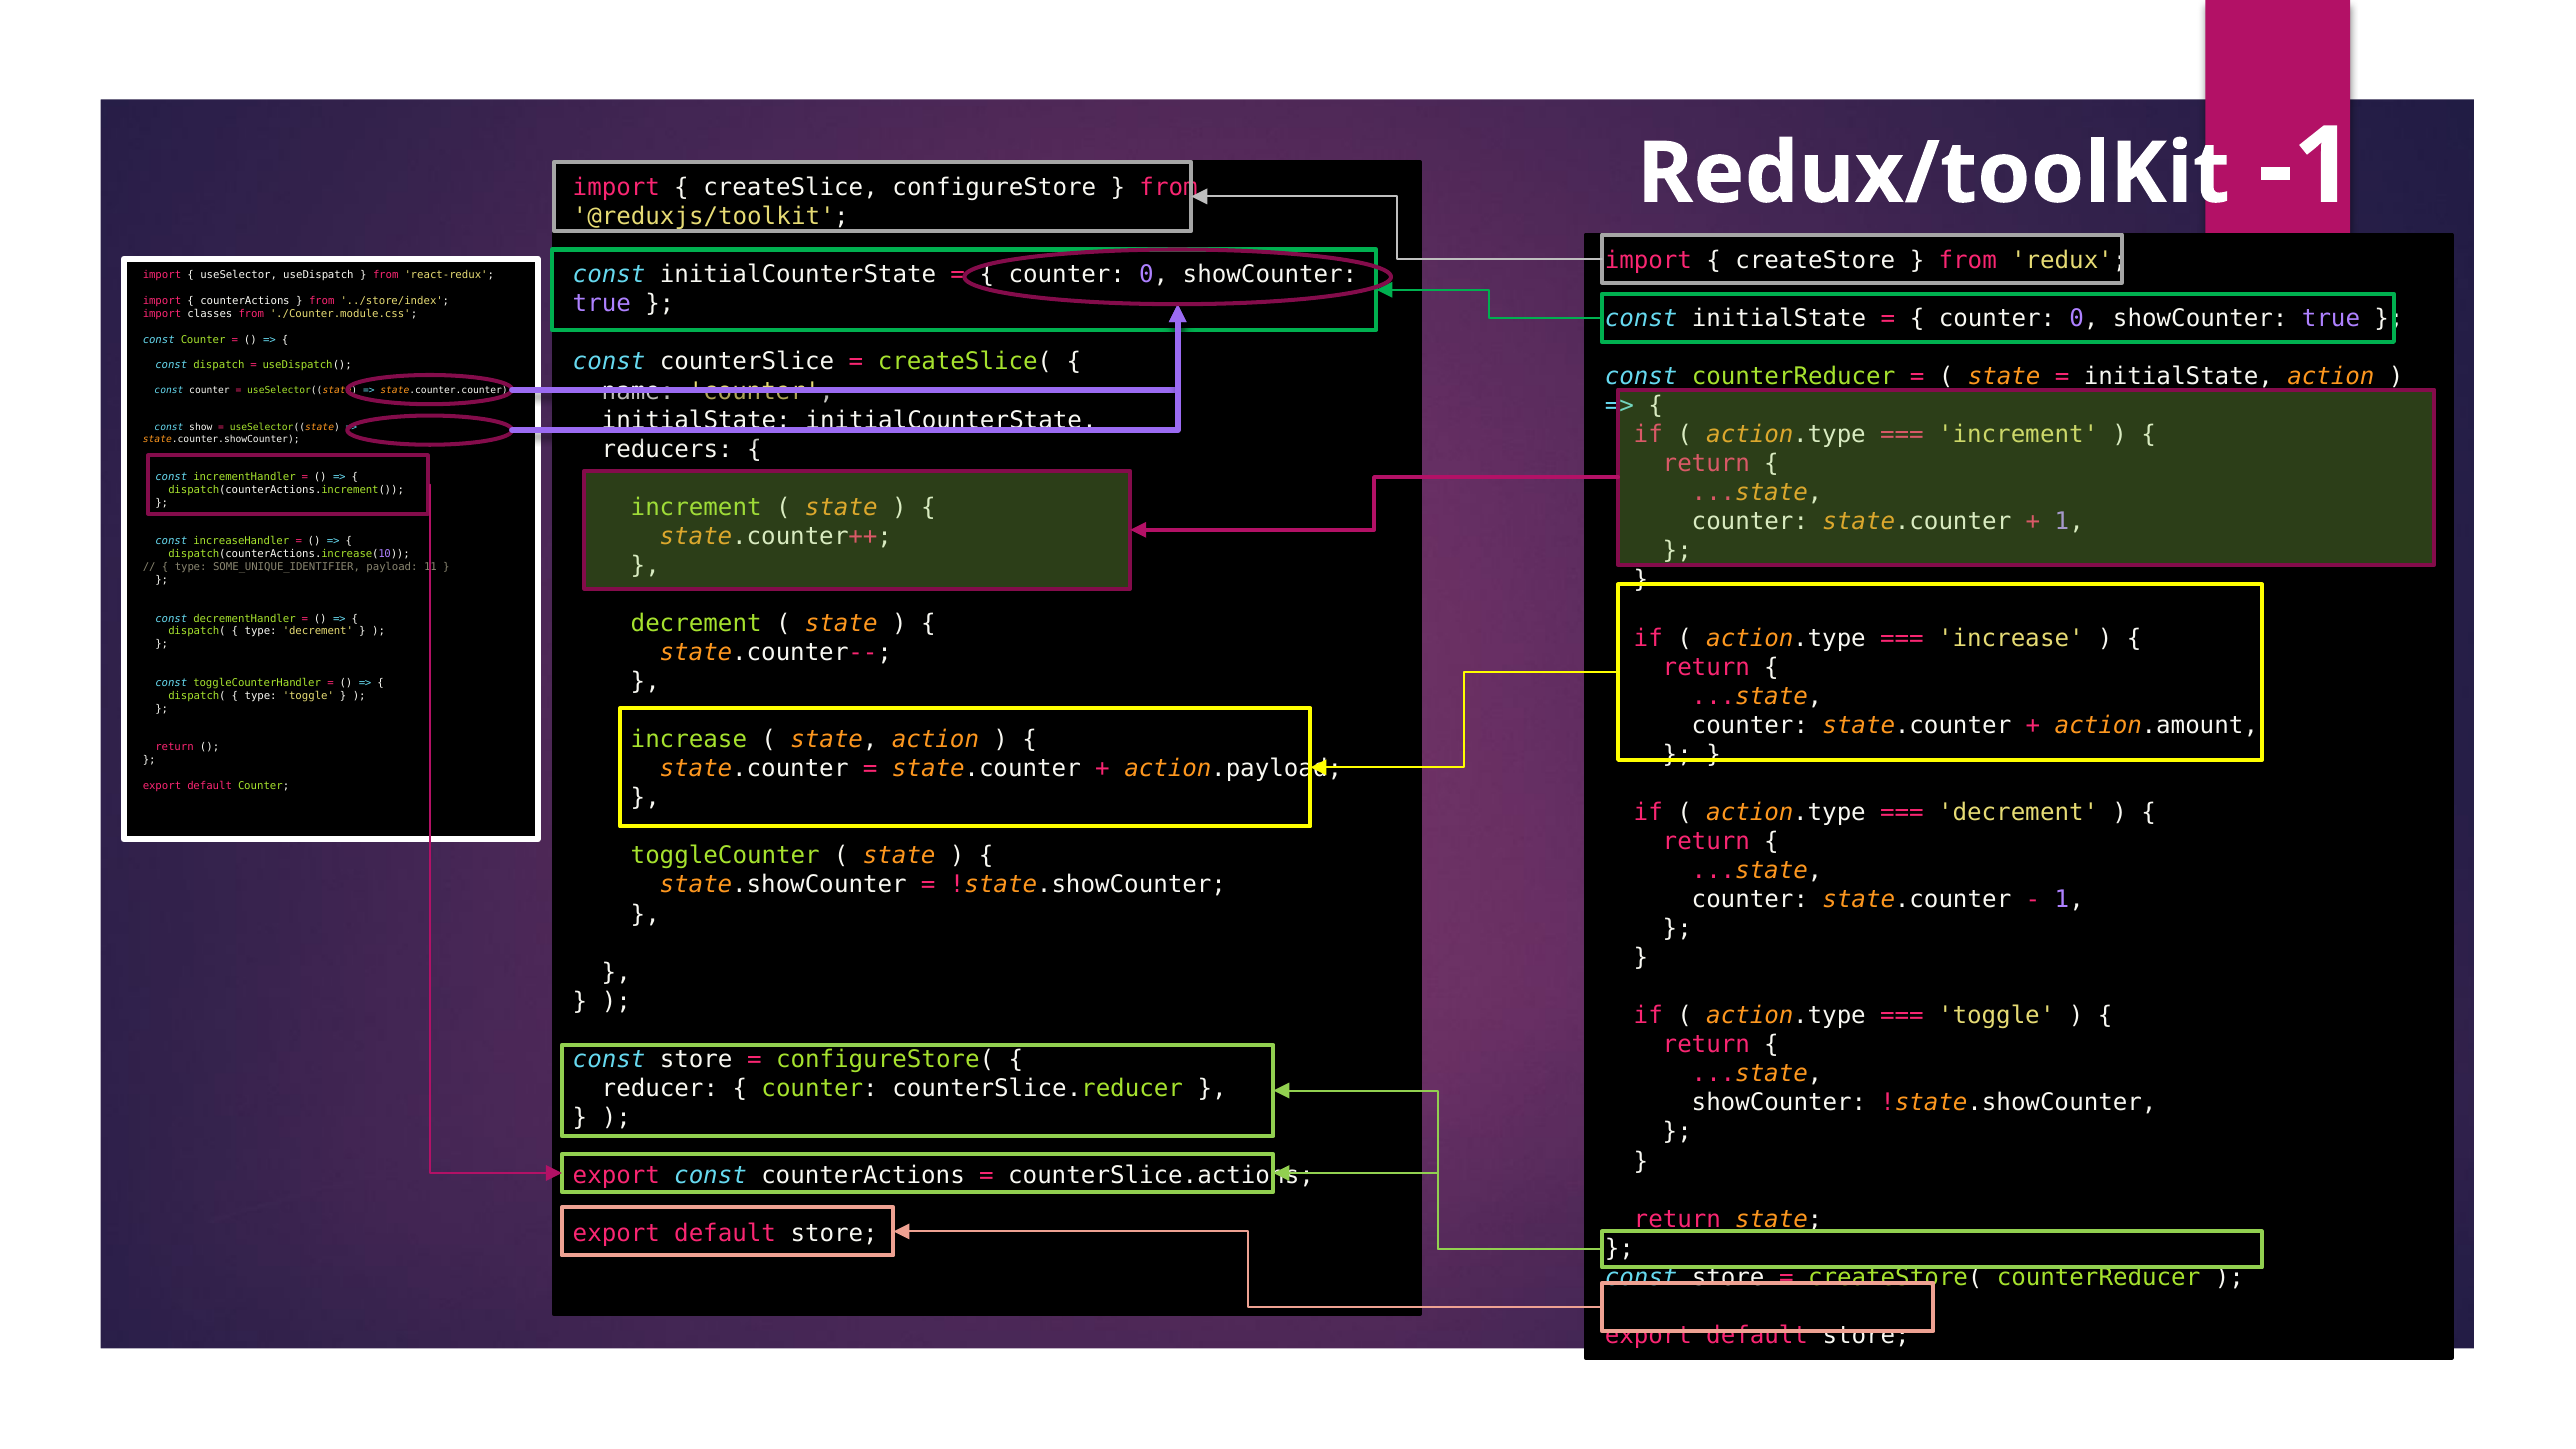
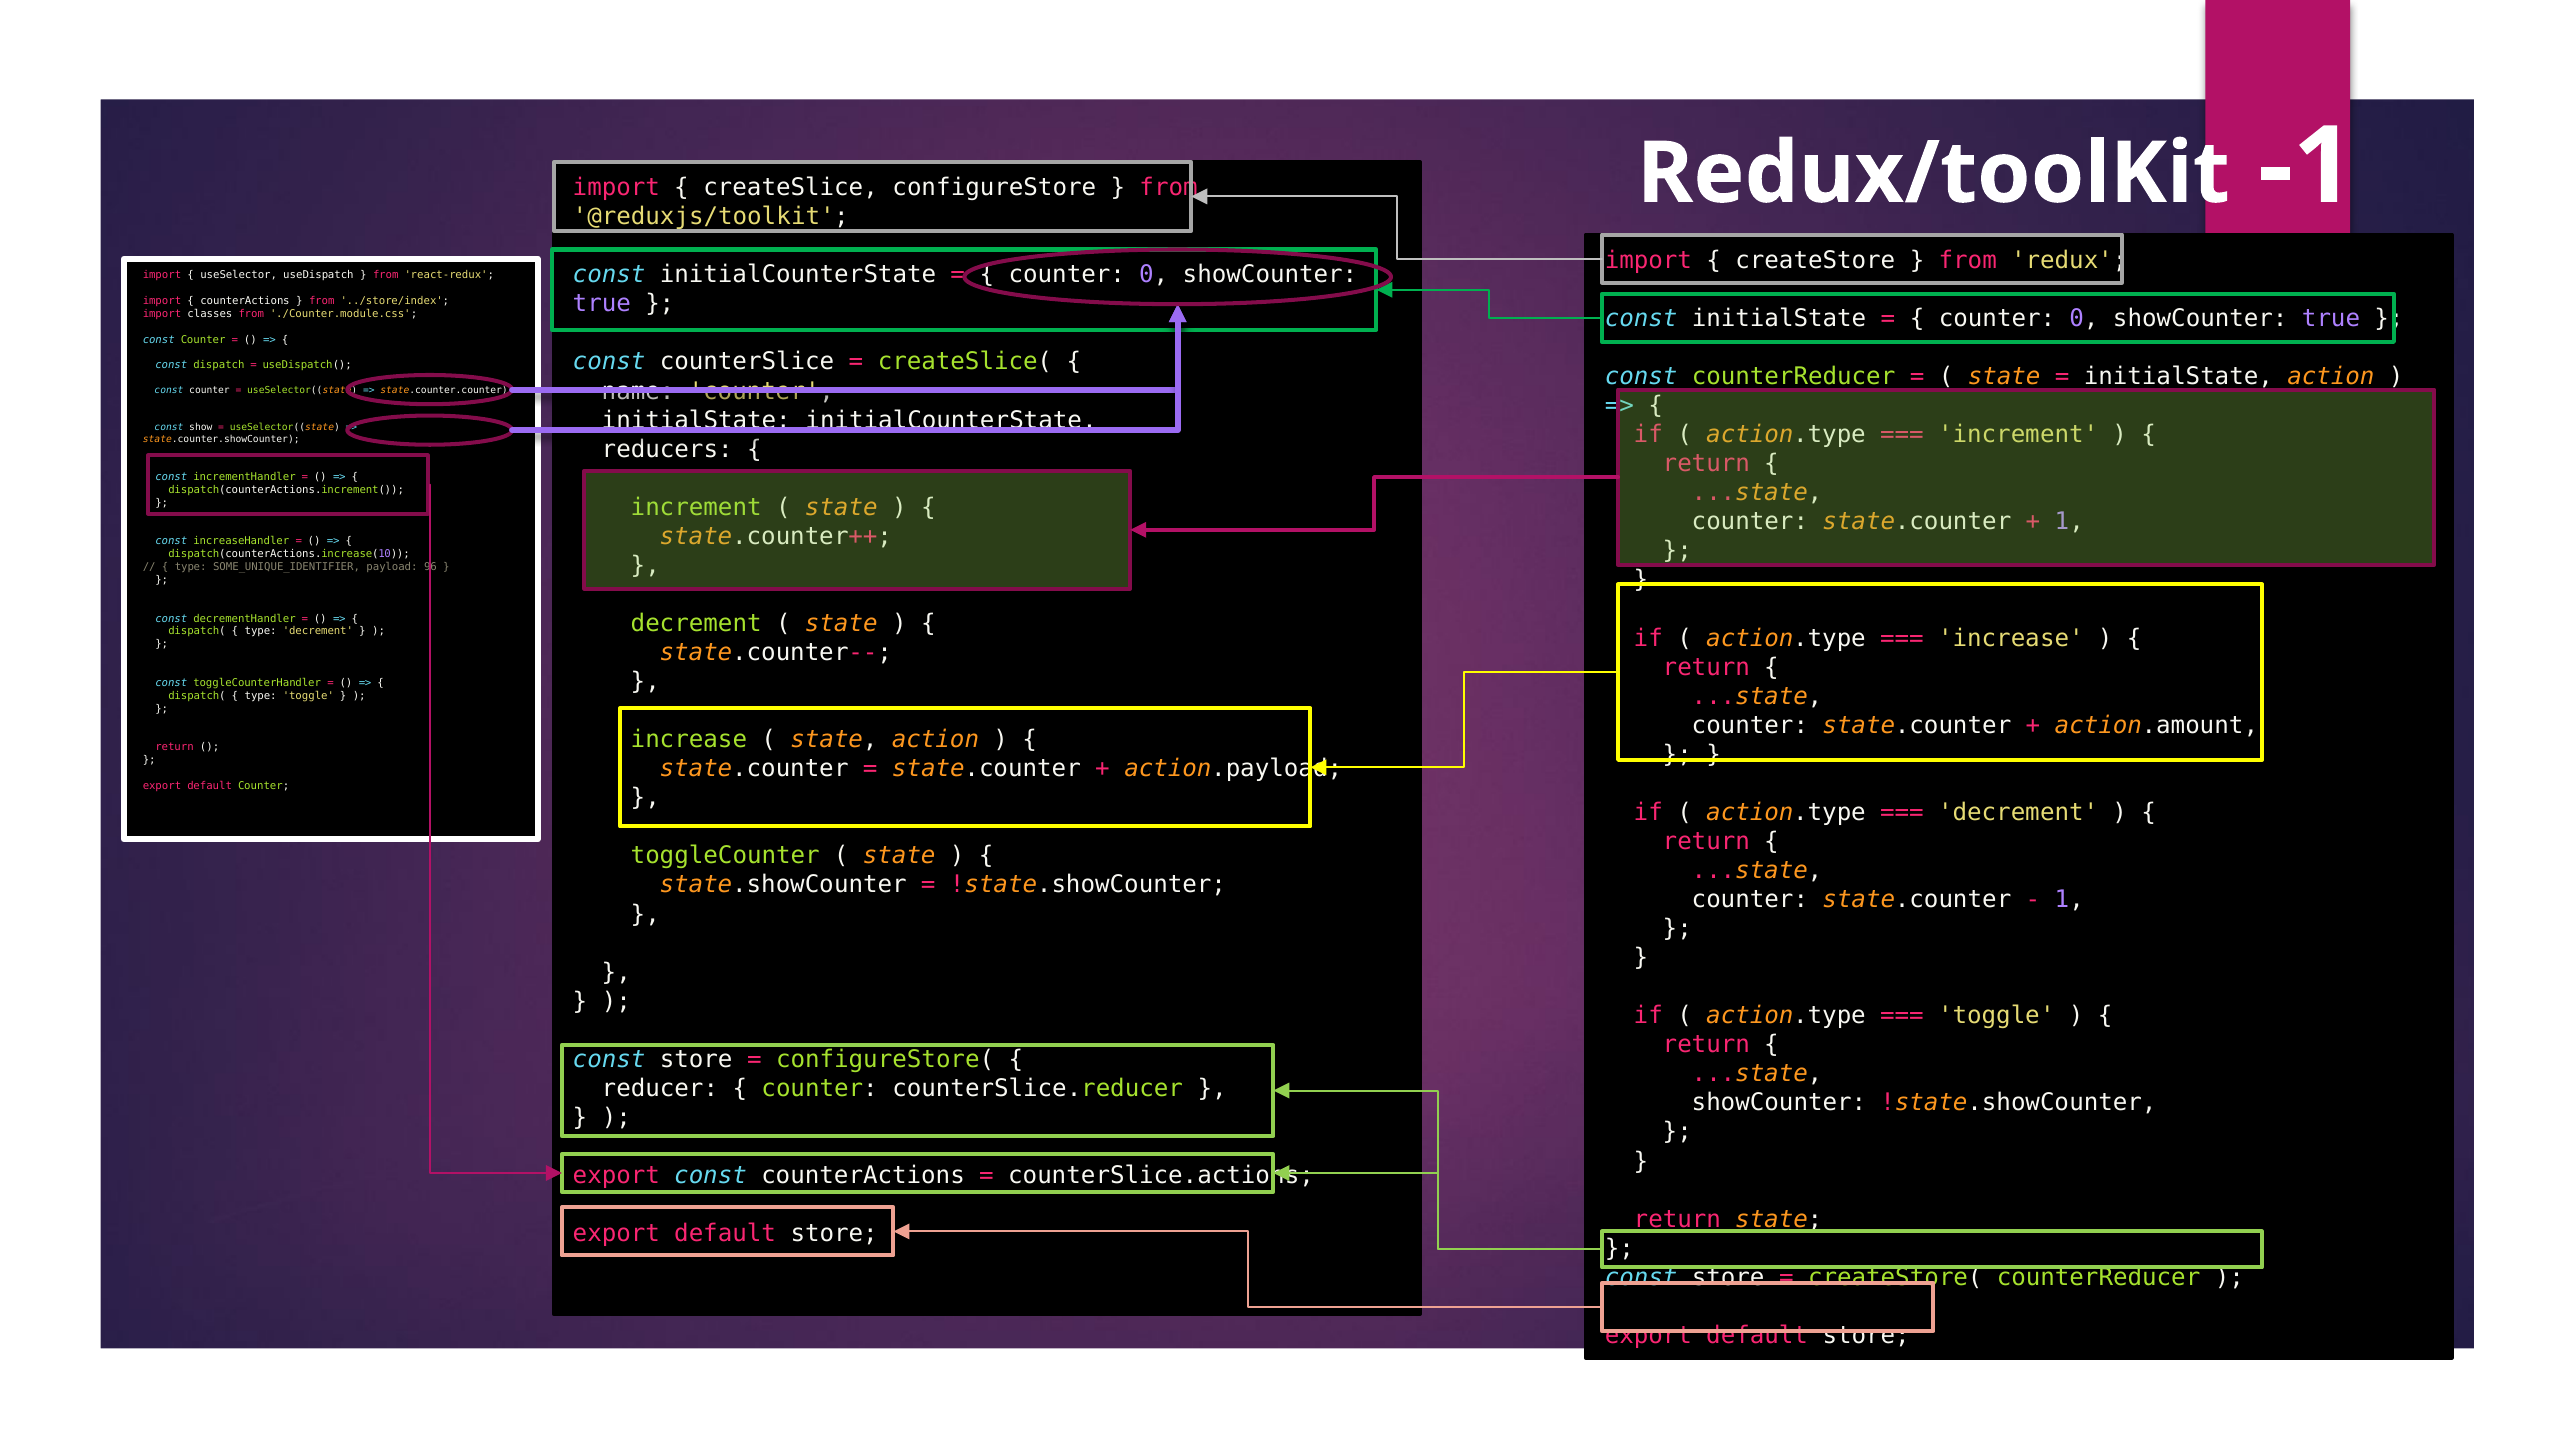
11: 11 -> 96
